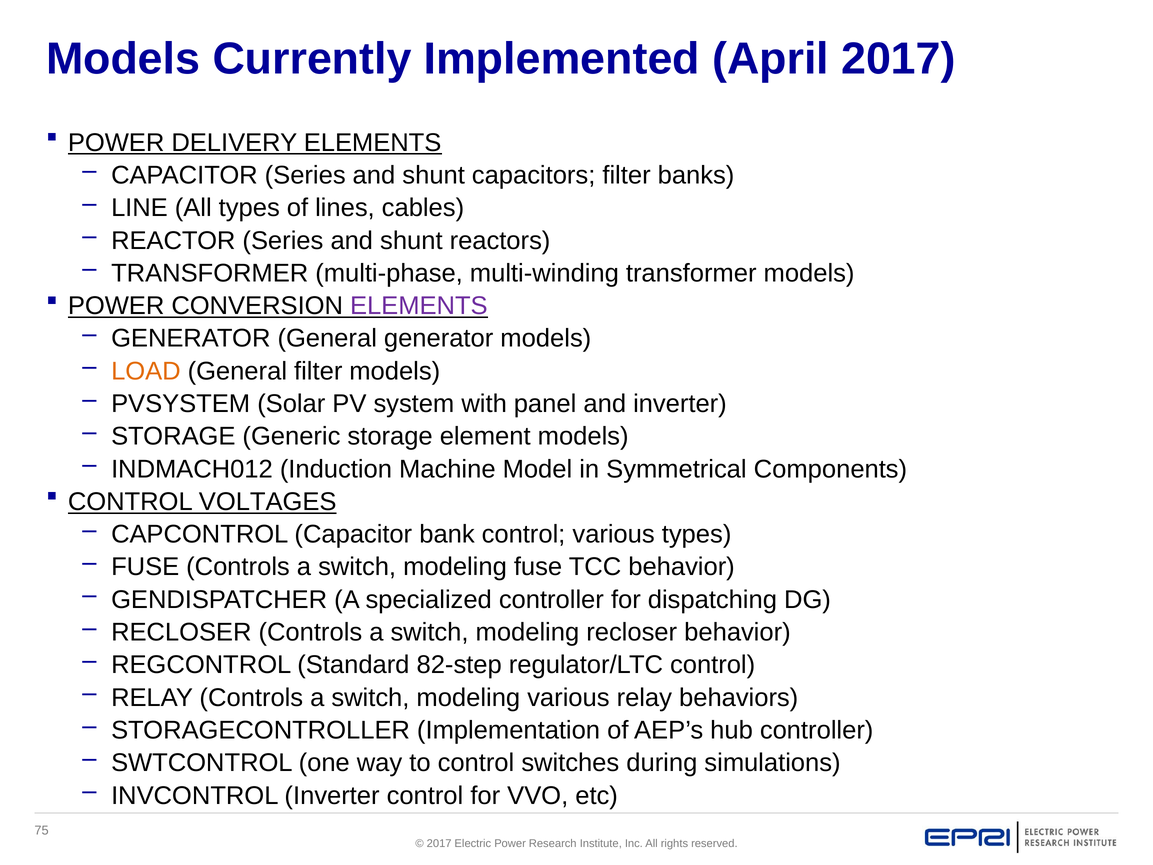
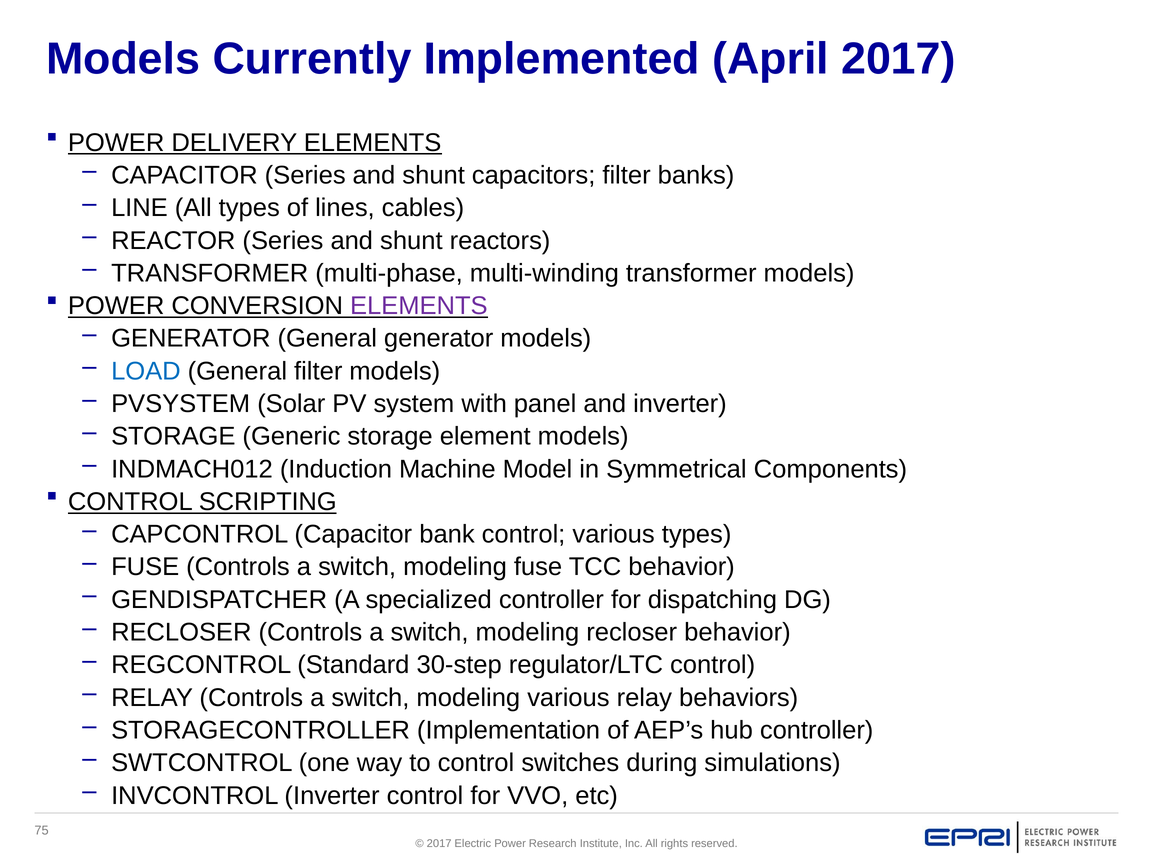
LOAD colour: orange -> blue
VOLTAGES: VOLTAGES -> SCRIPTING
82-step: 82-step -> 30-step
